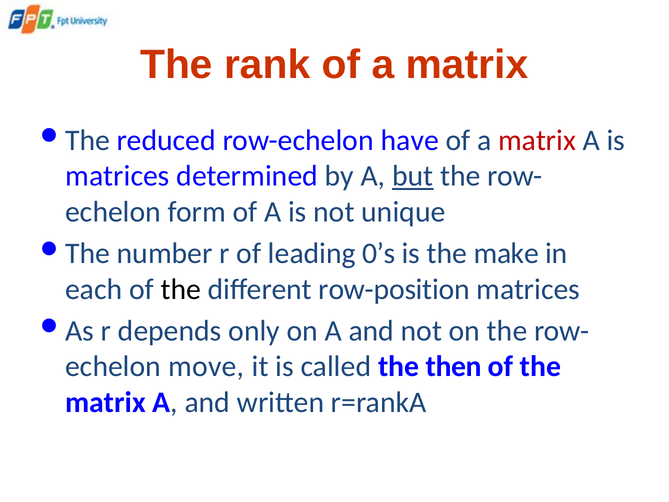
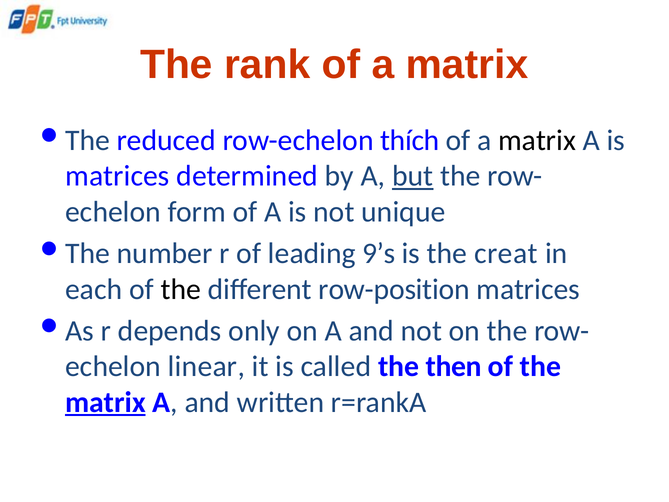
have: have -> thích
matrix at (537, 140) colour: red -> black
0’s: 0’s -> 9’s
make: make -> creat
move: move -> linear
matrix at (105, 402) underline: none -> present
